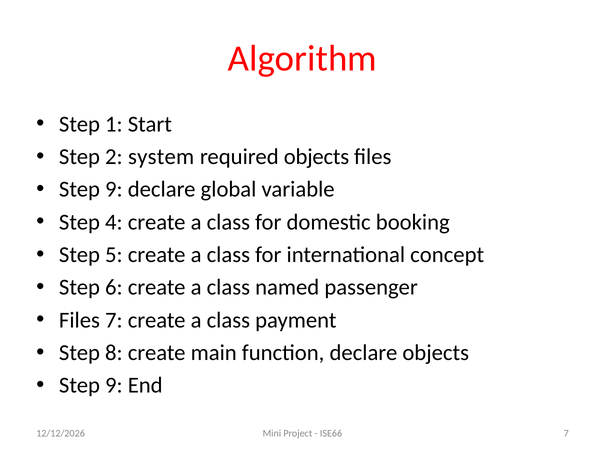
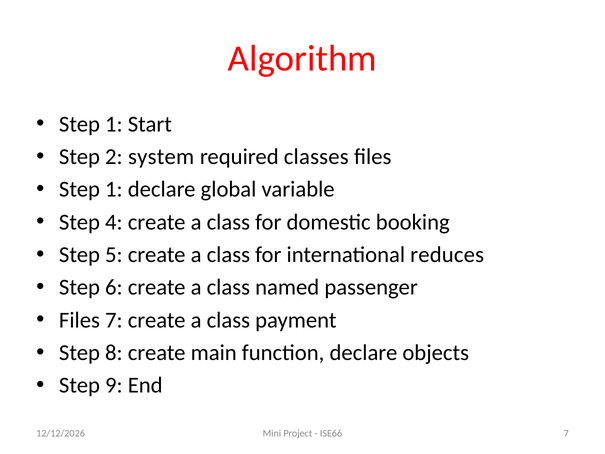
required objects: objects -> classes
9 at (114, 189): 9 -> 1
concept: concept -> reduces
